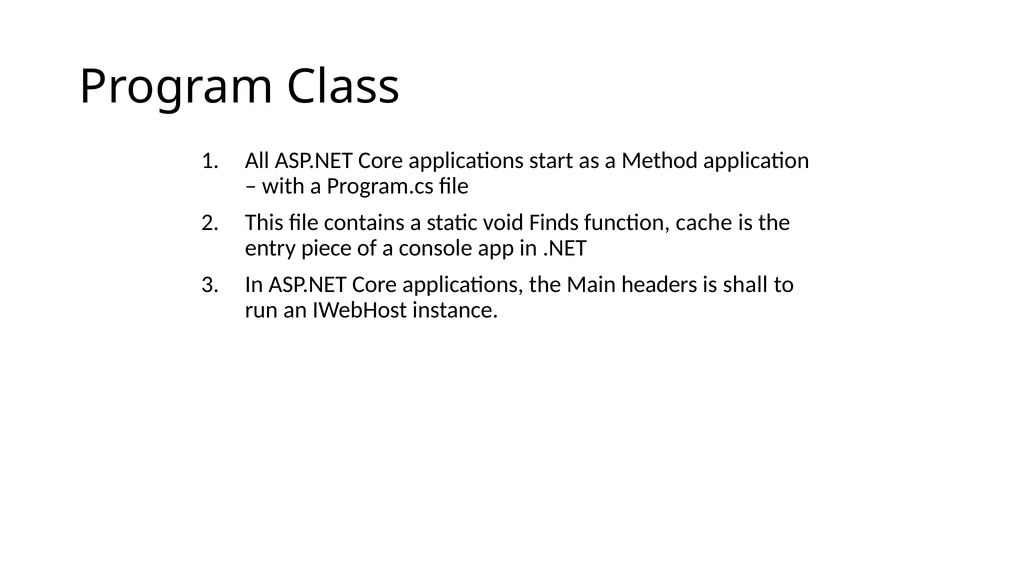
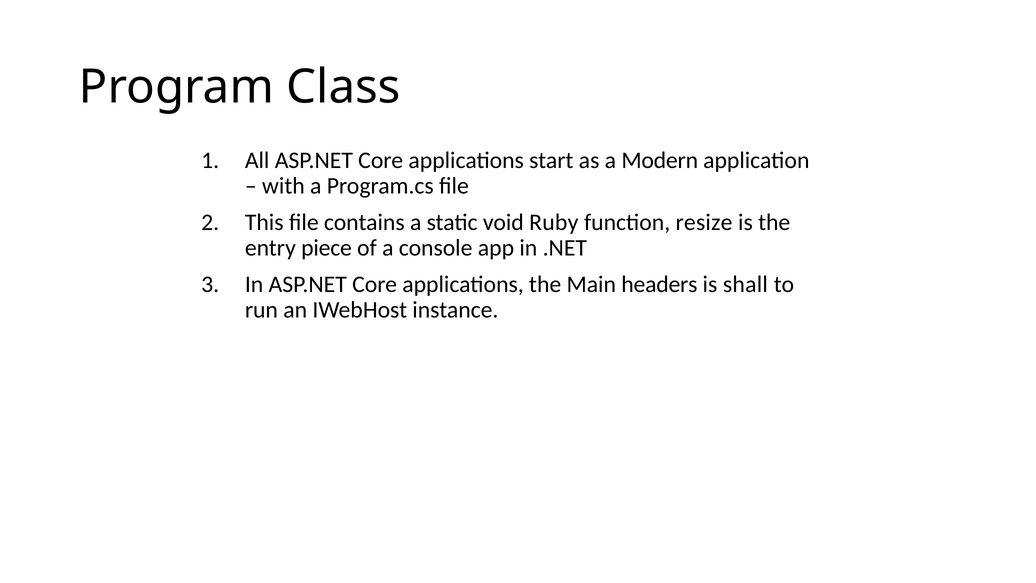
Method: Method -> Modern
Finds: Finds -> Ruby
cache: cache -> resize
